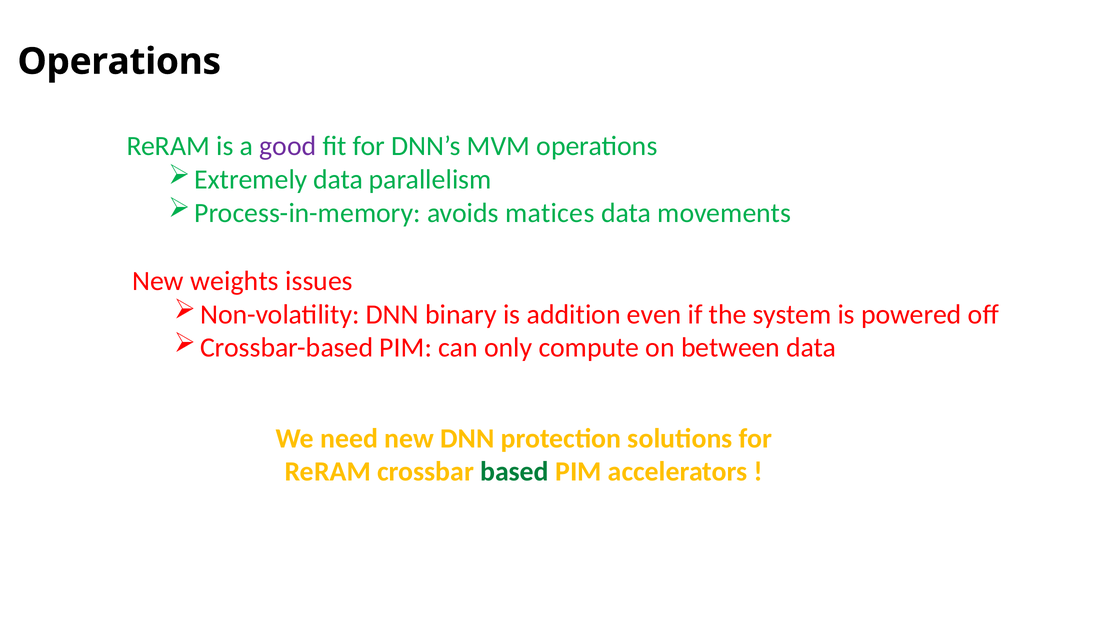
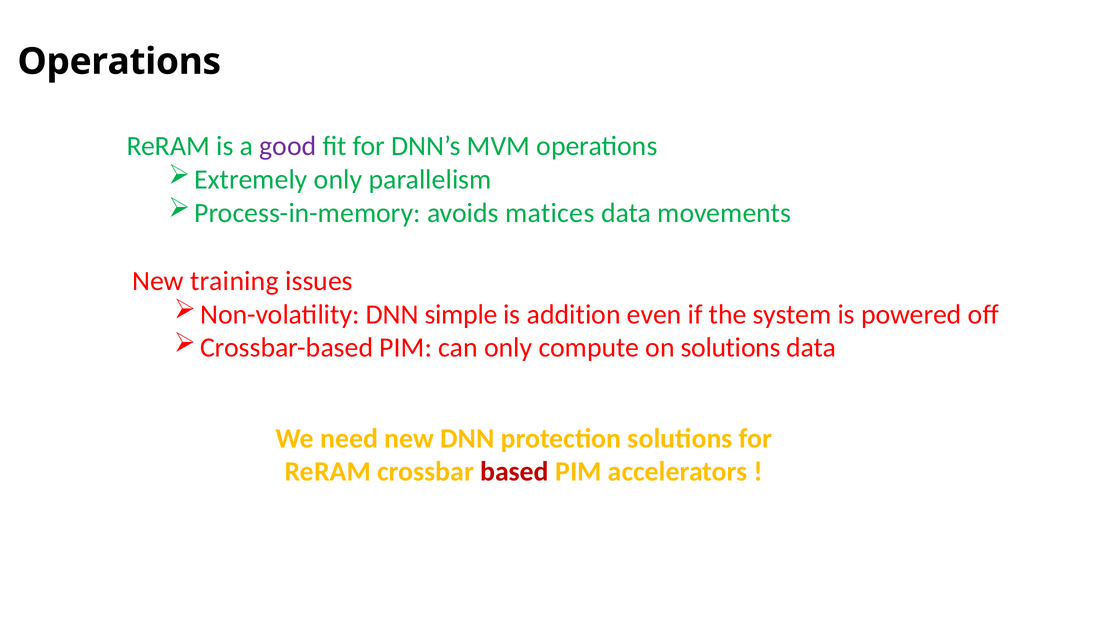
Extremely data: data -> only
weights: weights -> training
binary: binary -> simple
on between: between -> solutions
based colour: green -> red
